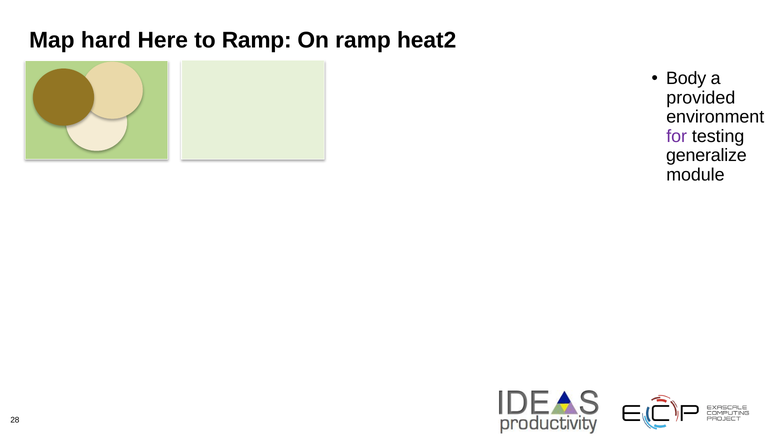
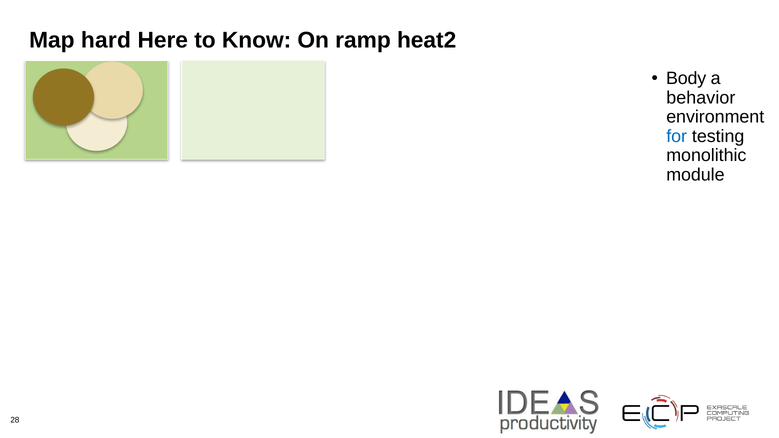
to Ramp: Ramp -> Know
provided: provided -> behavior
for colour: purple -> blue
generalize: generalize -> monolithic
